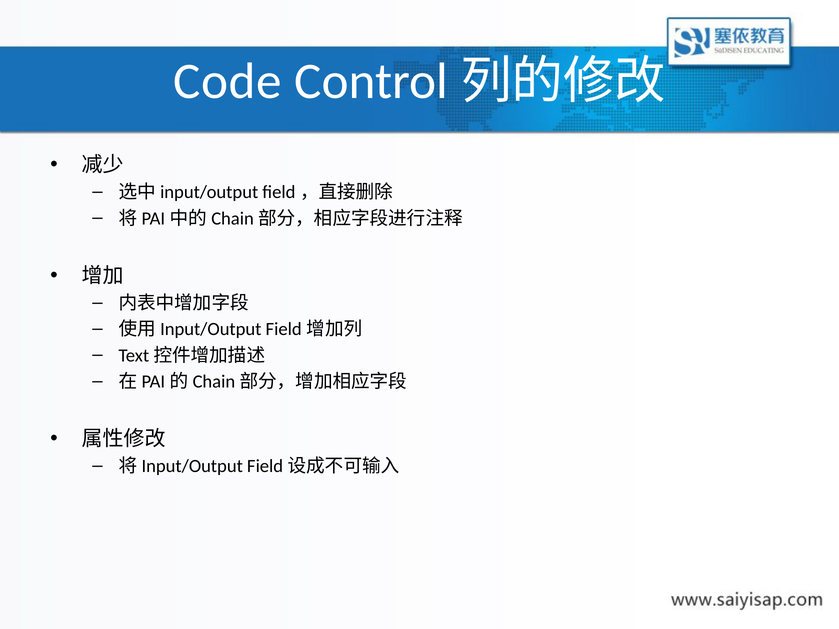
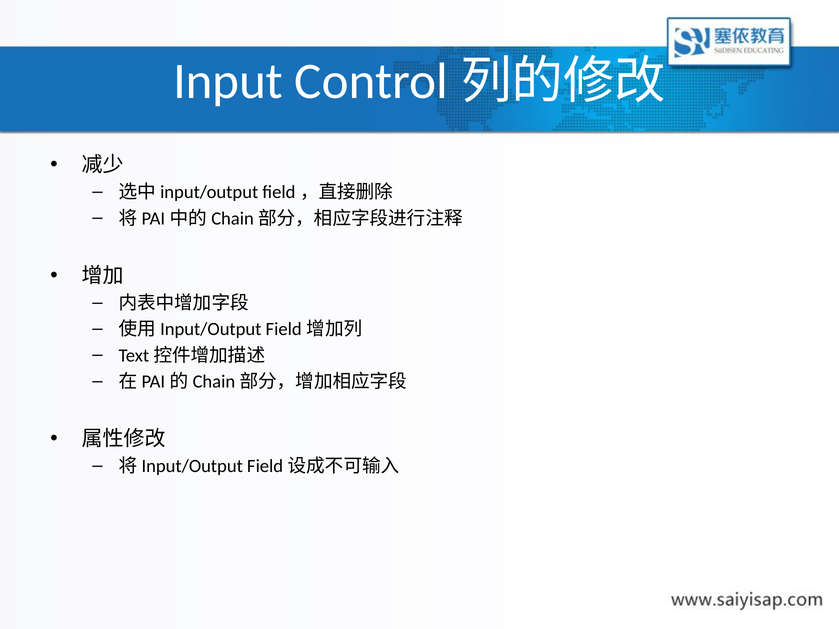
Code: Code -> Input
